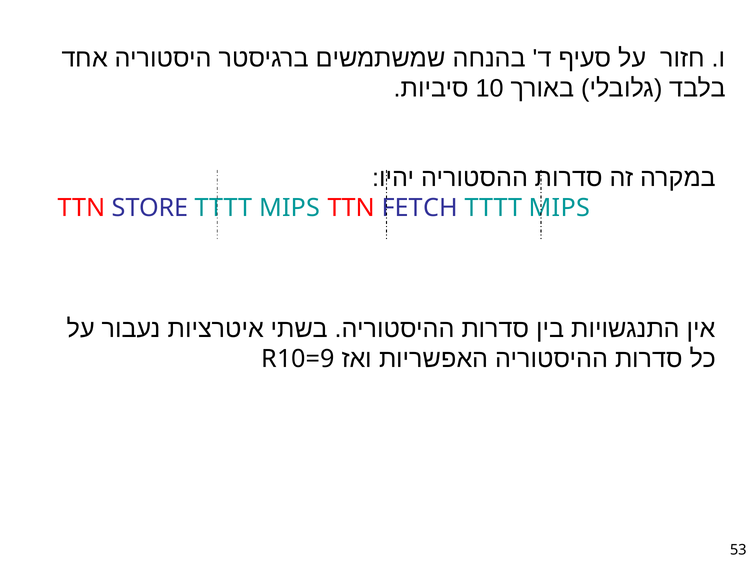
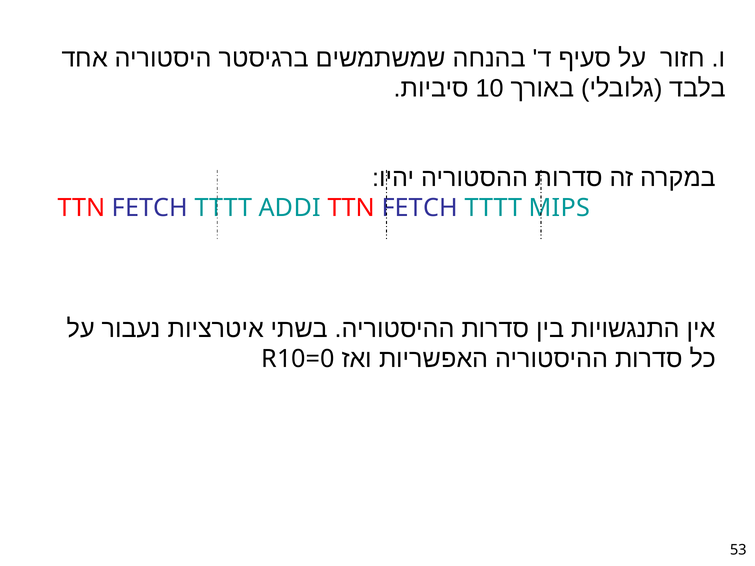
STORE at (150, 208): STORE -> FETCH
MIPS at (290, 208): MIPS -> ADDI
R10=9: R10=9 -> R10=0
